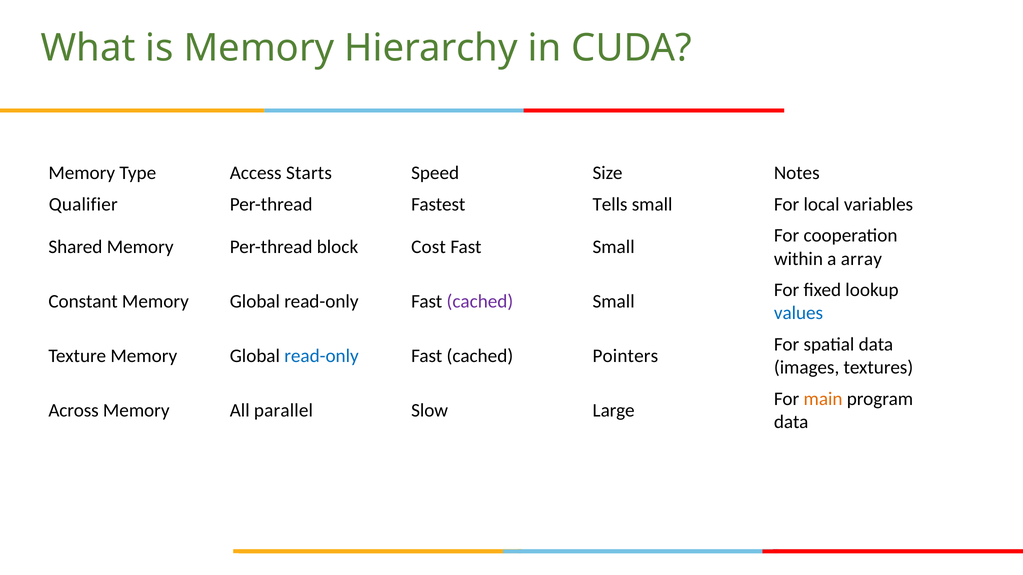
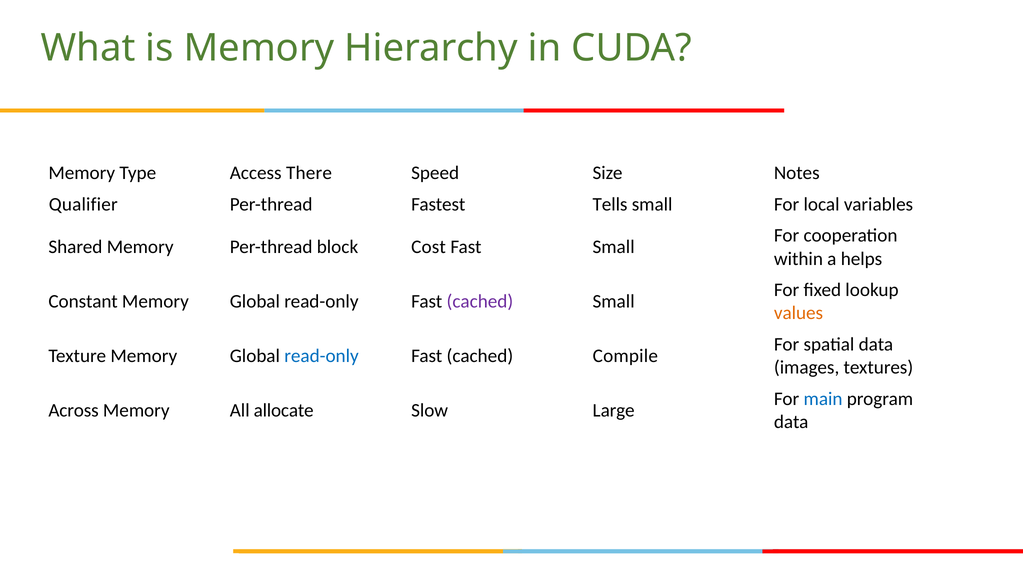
Starts: Starts -> There
array: array -> helps
values colour: blue -> orange
Pointers: Pointers -> Compile
main colour: orange -> blue
parallel: parallel -> allocate
